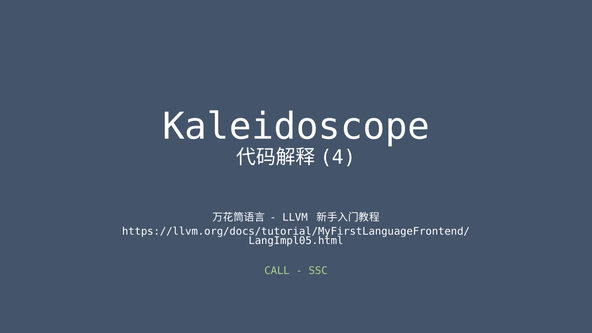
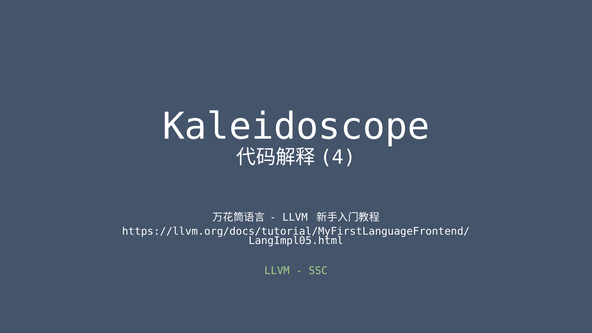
CALL at (277, 271): CALL -> LLVM
